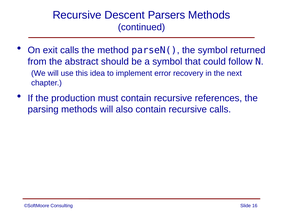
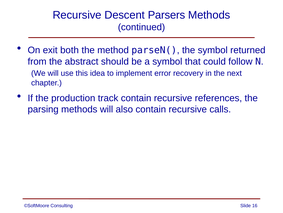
exit calls: calls -> both
must: must -> track
